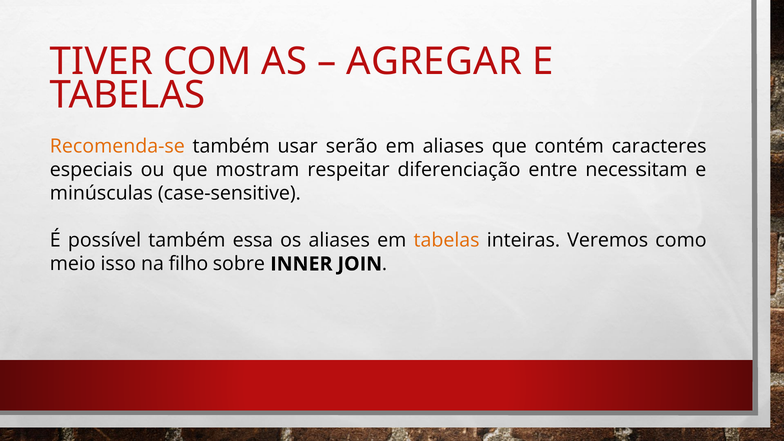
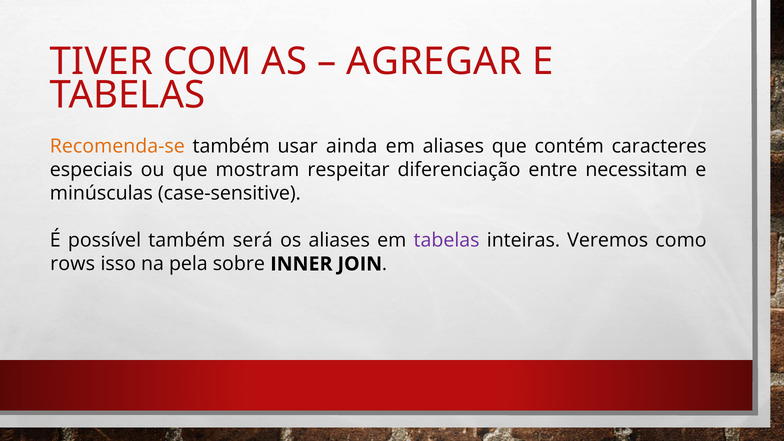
serão: serão -> ainda
essa: essa -> será
tabelas at (447, 240) colour: orange -> purple
meio: meio -> rows
filho: filho -> pela
